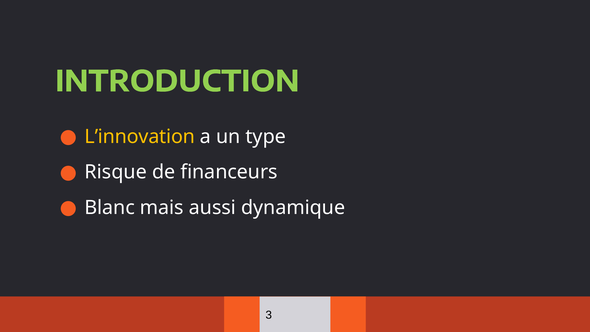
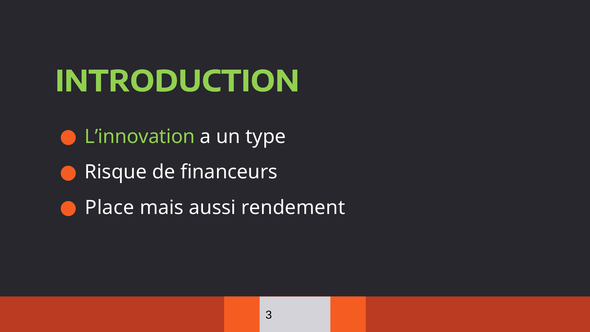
L’innovation colour: yellow -> light green
Blanc: Blanc -> Place
dynamique: dynamique -> rendement
